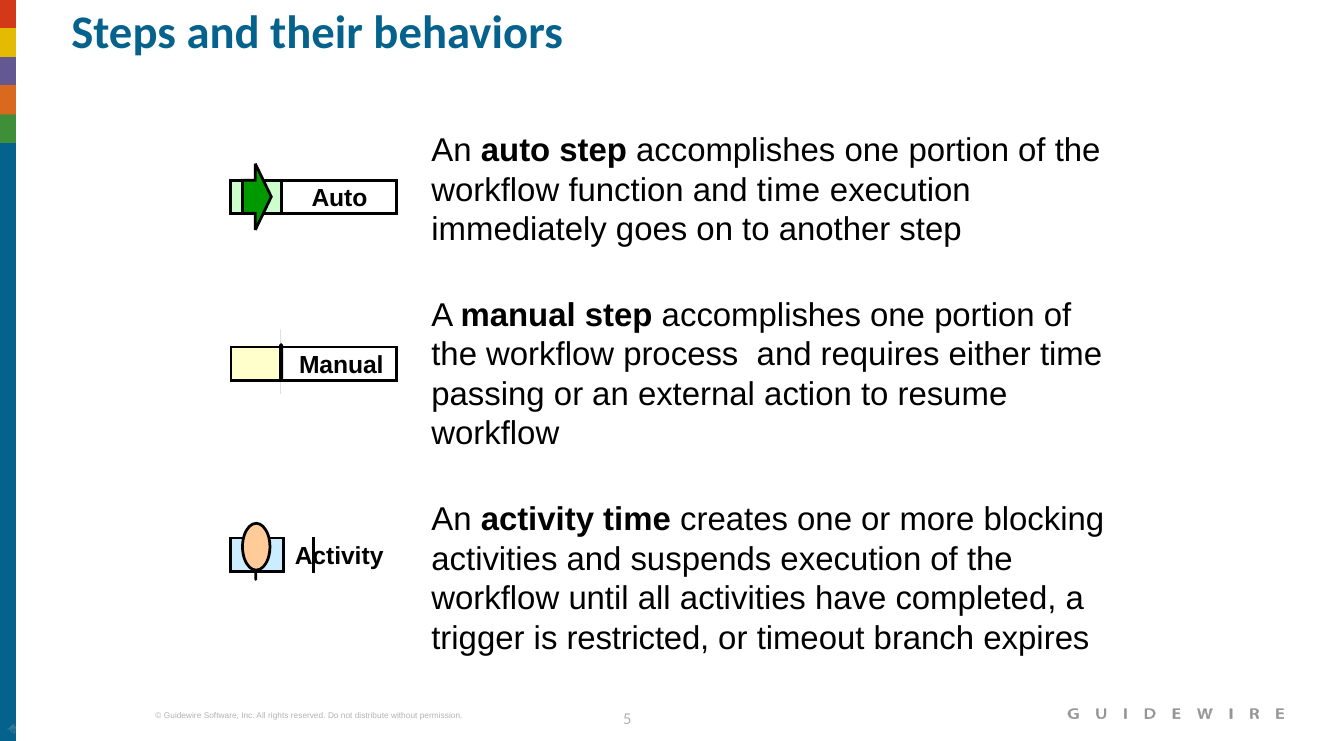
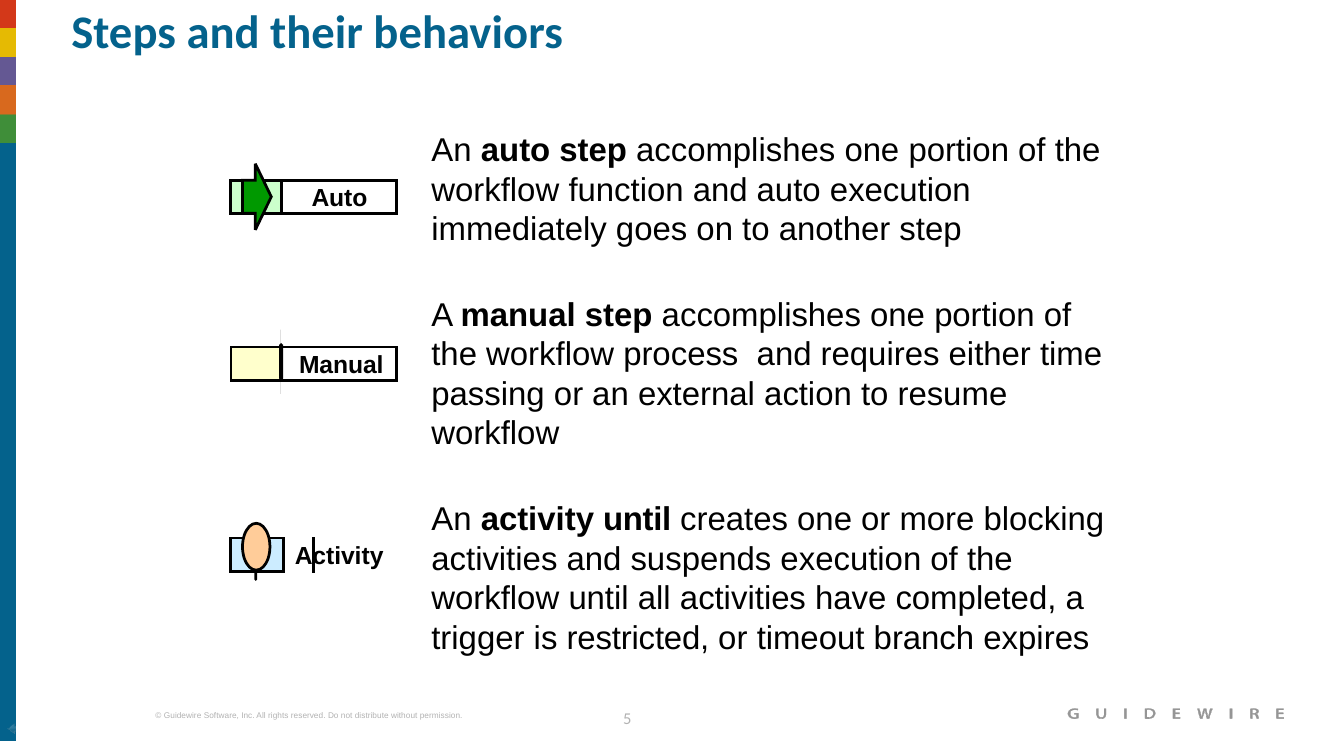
and time: time -> auto
activity time: time -> until
